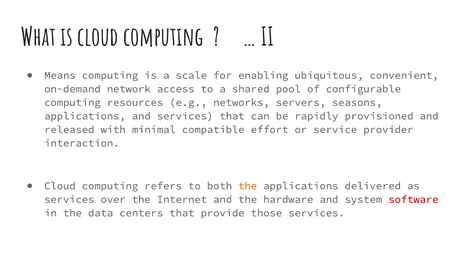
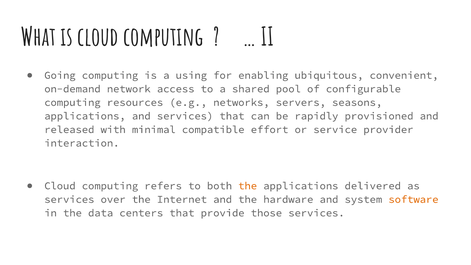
Means: Means -> Going
scale: scale -> using
software colour: red -> orange
